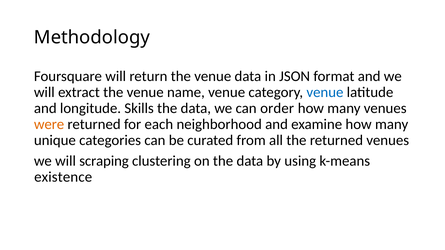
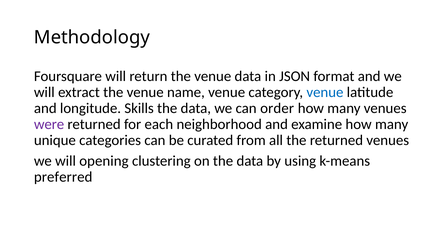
were colour: orange -> purple
scraping: scraping -> opening
existence: existence -> preferred
